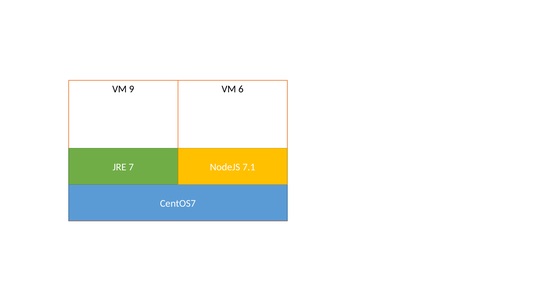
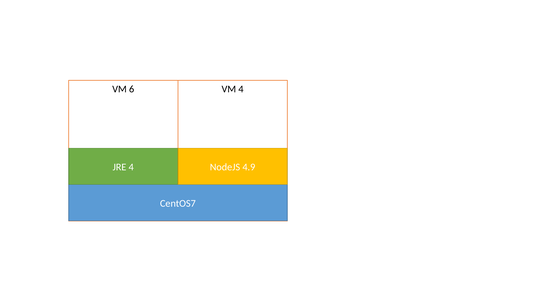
9: 9 -> 6
VM 6: 6 -> 4
JRE 7: 7 -> 4
7.1: 7.1 -> 4.9
